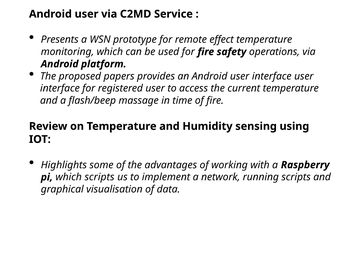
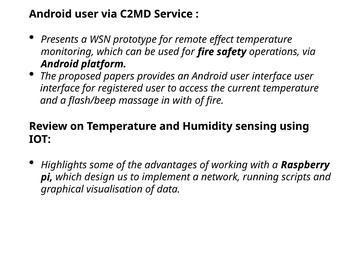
in time: time -> with
which scripts: scripts -> design
